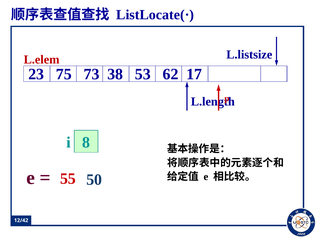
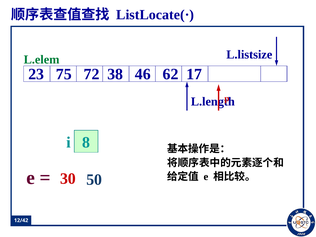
L.elem colour: red -> green
73: 73 -> 72
53: 53 -> 46
55: 55 -> 30
